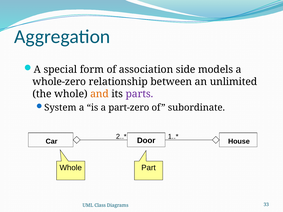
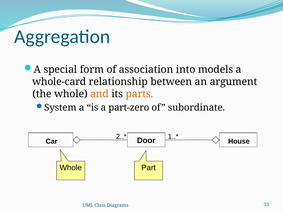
side: side -> into
whole-zero: whole-zero -> whole-card
unlimited: unlimited -> argument
parts colour: purple -> orange
